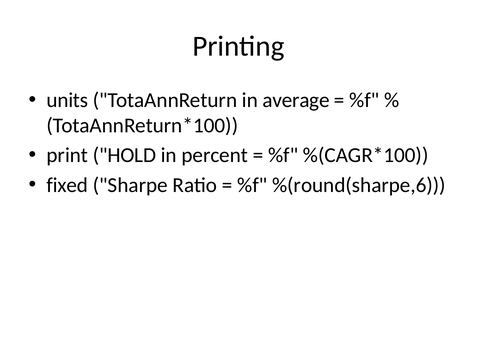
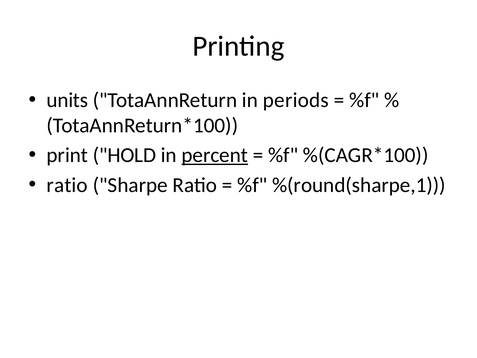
average: average -> periods
percent underline: none -> present
fixed at (67, 185): fixed -> ratio
%(round(sharpe,6: %(round(sharpe,6 -> %(round(sharpe,1
